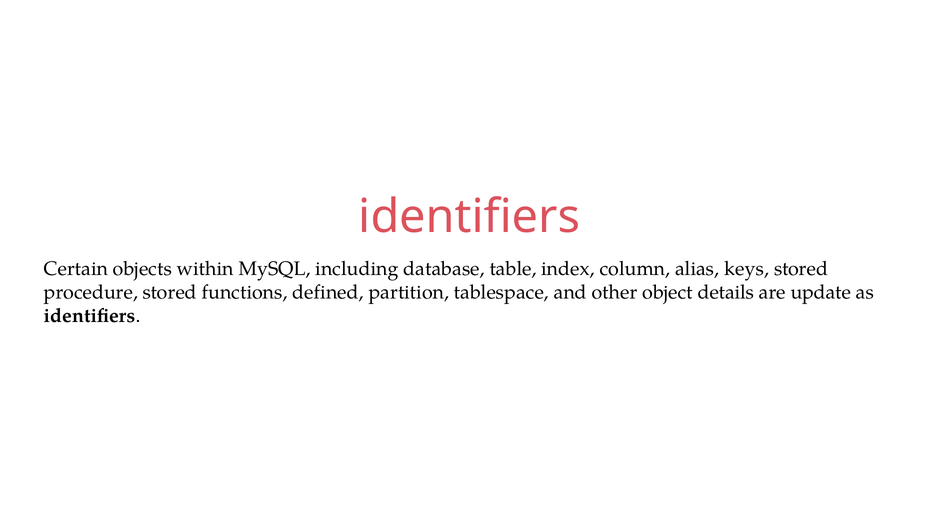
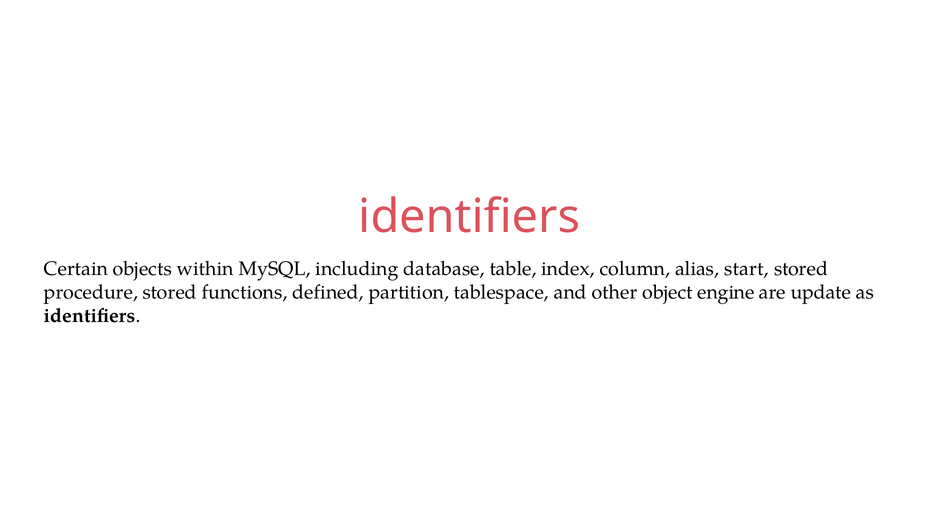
keys: keys -> start
details: details -> engine
